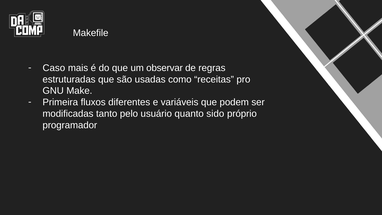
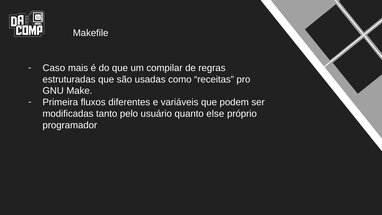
observar: observar -> compilar
sido: sido -> else
